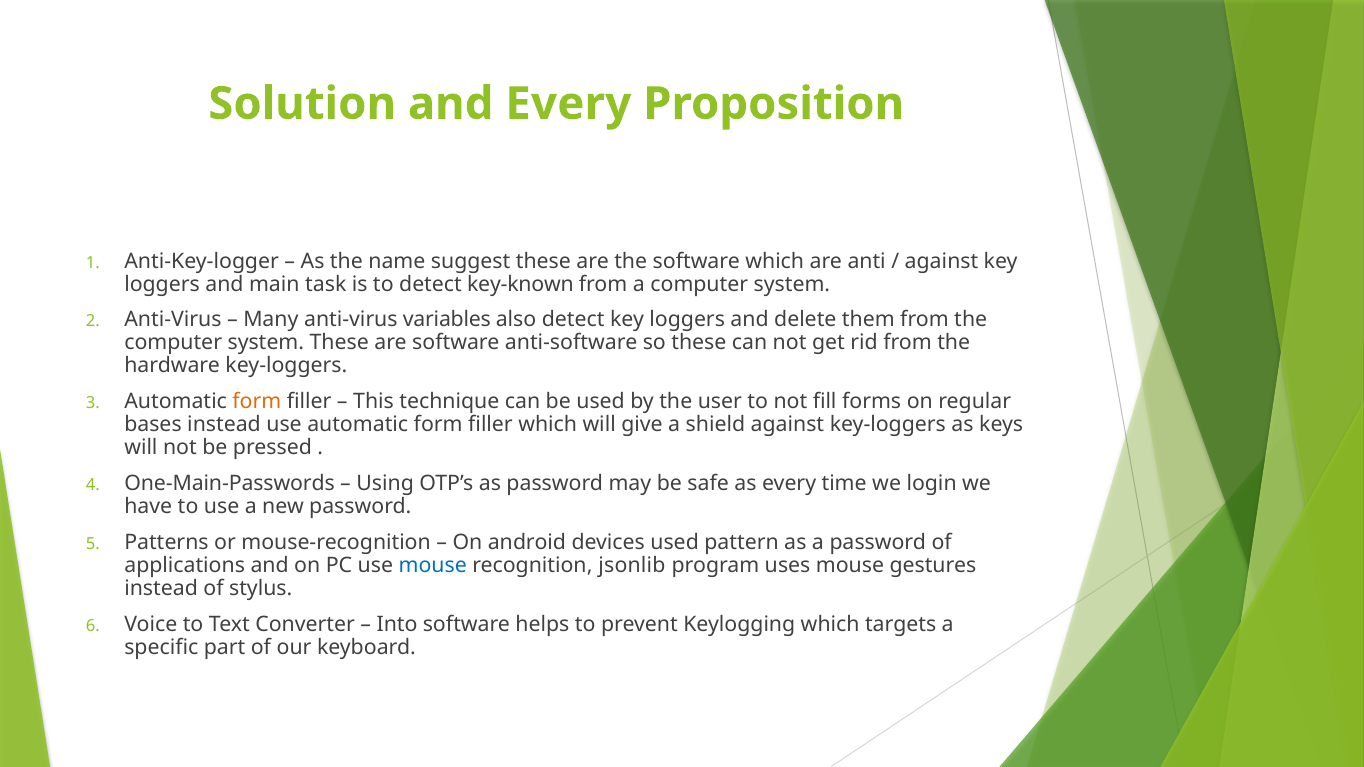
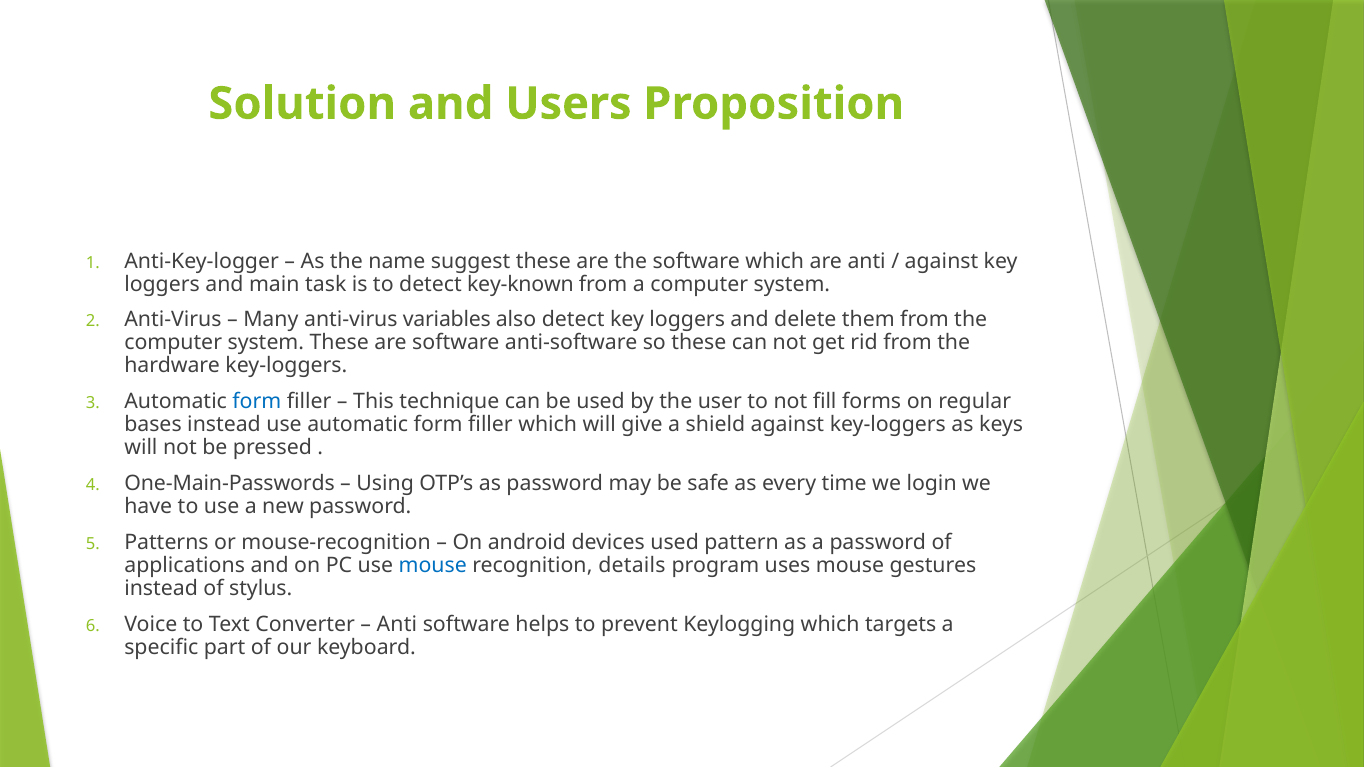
and Every: Every -> Users
form at (257, 402) colour: orange -> blue
jsonlib: jsonlib -> details
Into at (397, 624): Into -> Anti
